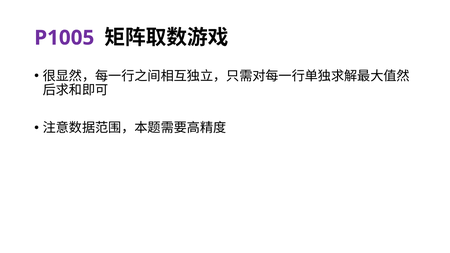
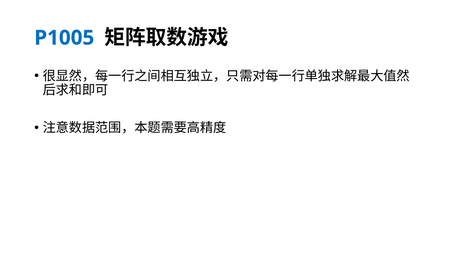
P1005 colour: purple -> blue
